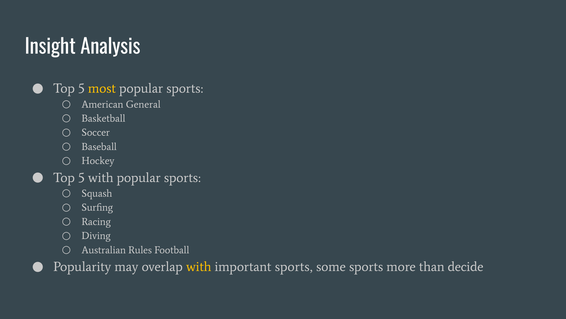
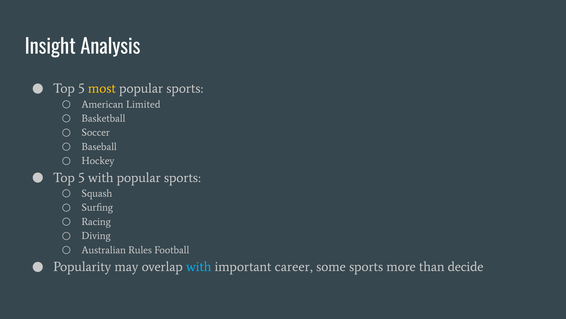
General: General -> Limited
with at (199, 266) colour: yellow -> light blue
important sports: sports -> career
